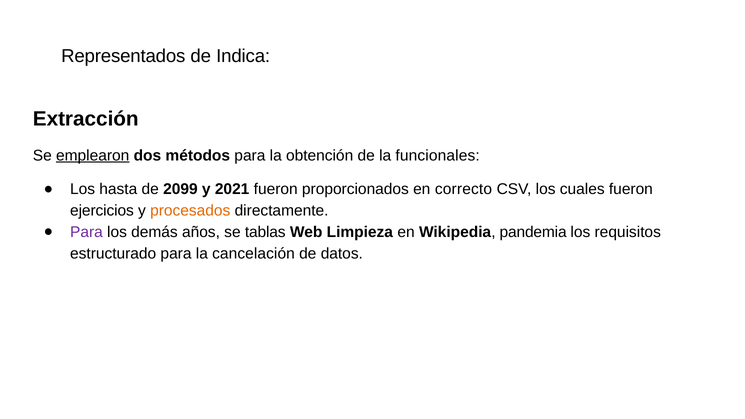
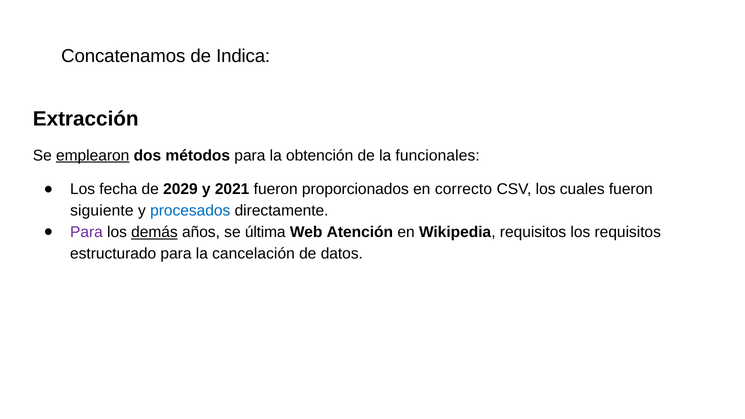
Representados: Representados -> Concatenamos
hasta: hasta -> fecha
2099: 2099 -> 2029
ejercicios: ejercicios -> siguiente
procesados colour: orange -> blue
demás underline: none -> present
tablas: tablas -> última
Limpieza: Limpieza -> Atención
Wikipedia pandemia: pandemia -> requisitos
